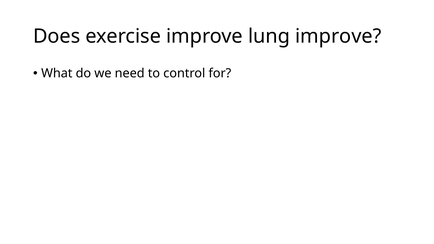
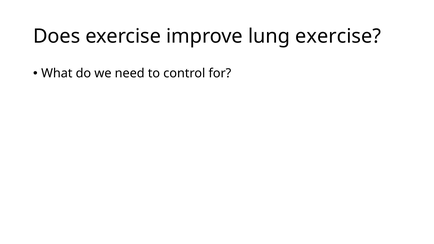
lung improve: improve -> exercise
